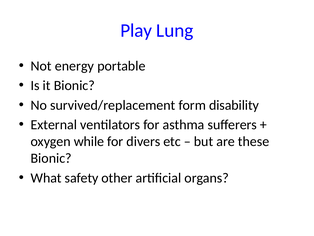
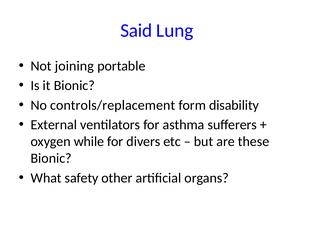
Play: Play -> Said
energy: energy -> joining
survived/replacement: survived/replacement -> controls/replacement
